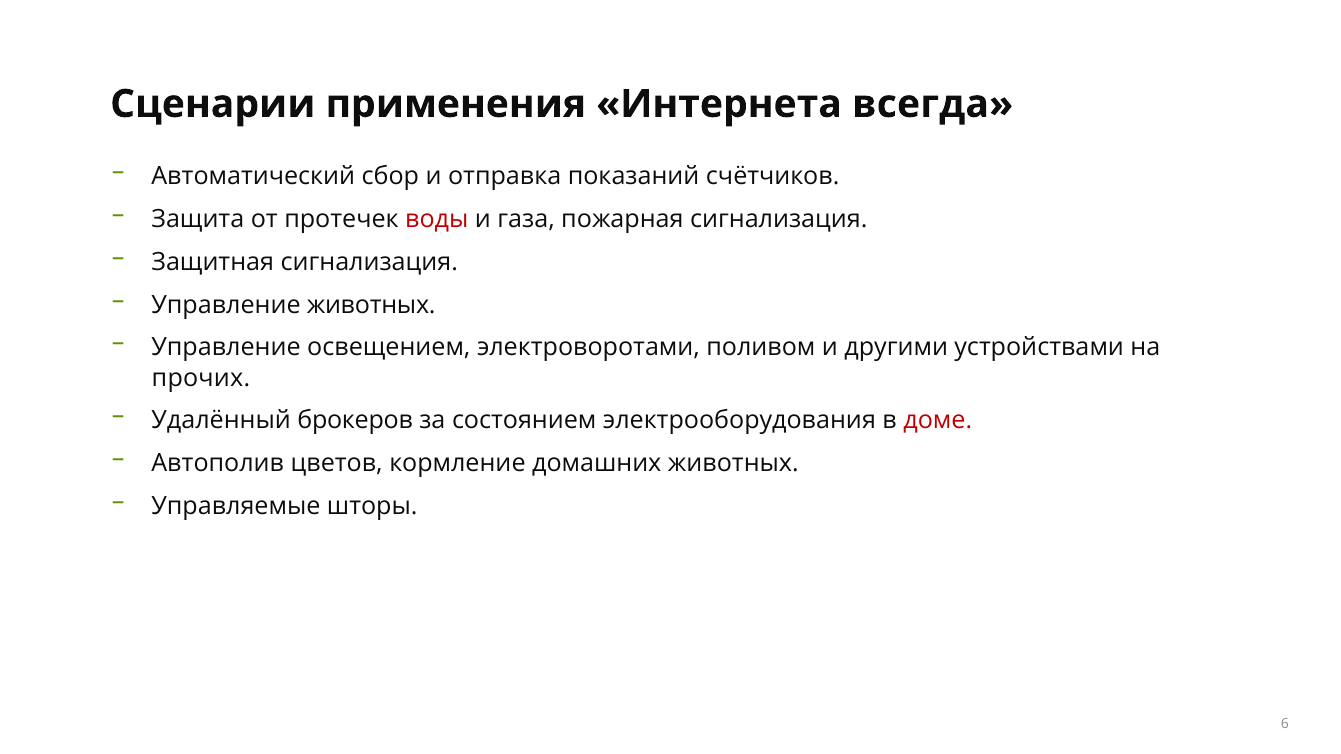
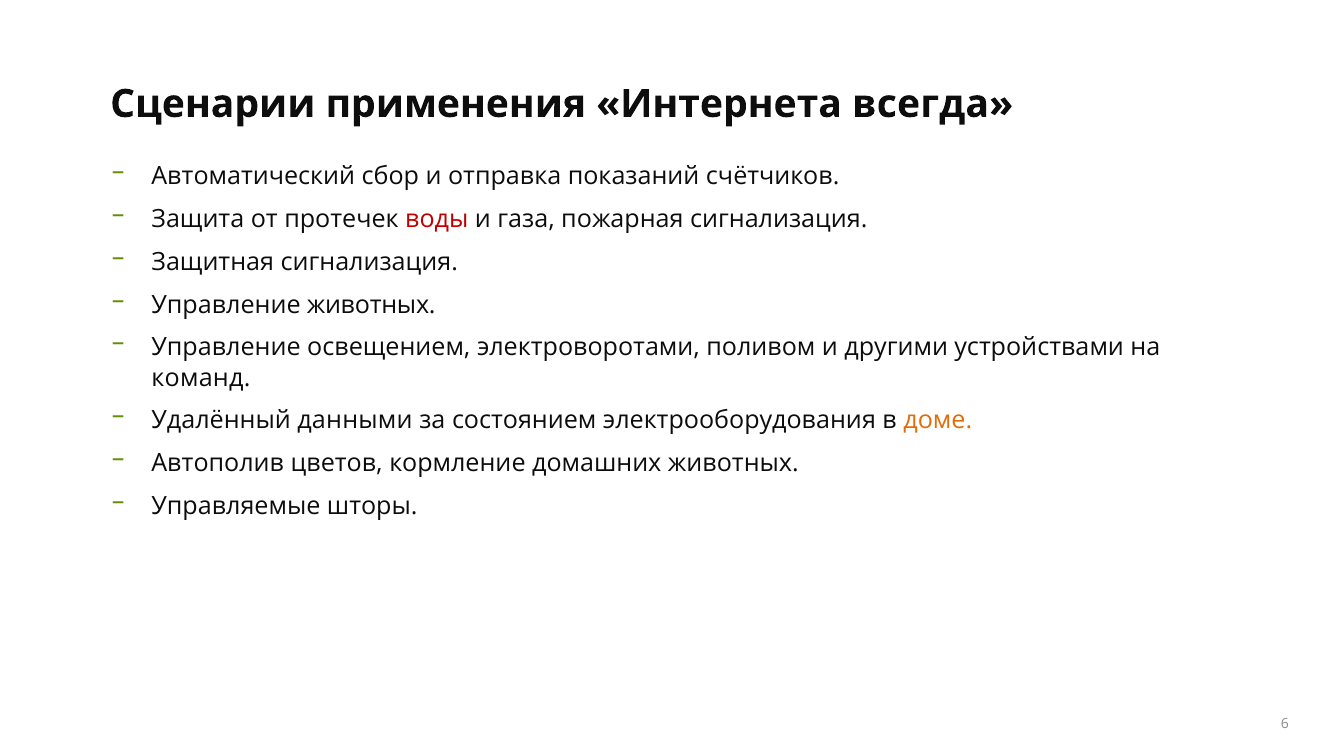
прочих: прочих -> команд
брокеров: брокеров -> данными
доме colour: red -> orange
